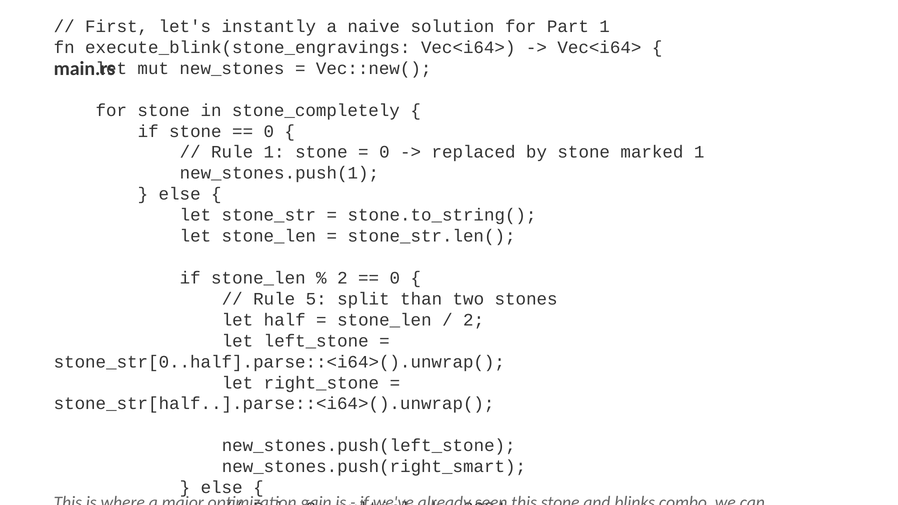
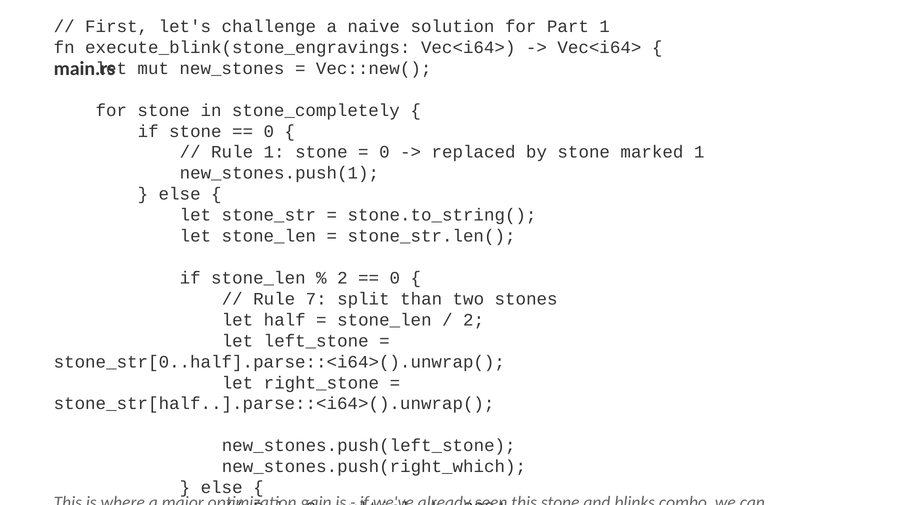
instantly: instantly -> challenge
5: 5 -> 7
new_stones.push(right_smart: new_stones.push(right_smart -> new_stones.push(right_which
